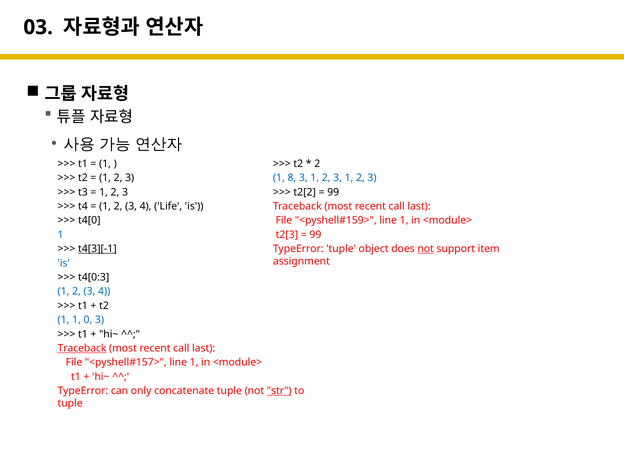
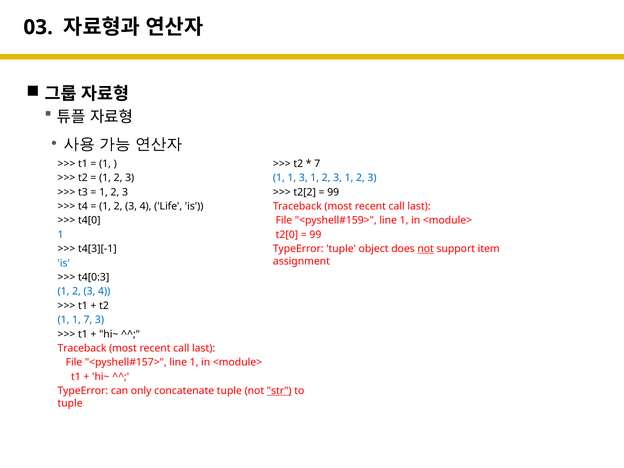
2 at (317, 164): 2 -> 7
8 at (292, 178): 8 -> 1
t2[3: t2[3 -> t2[0
t4[3][-1 underline: present -> none
1 0: 0 -> 7
Traceback at (82, 348) underline: present -> none
